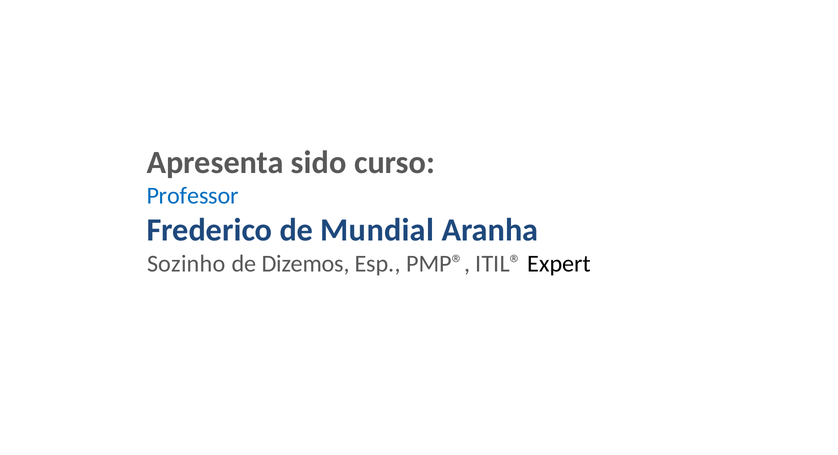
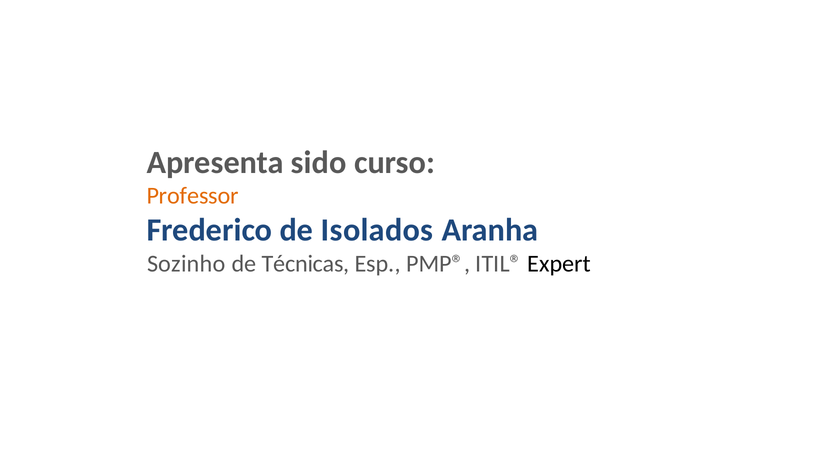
Professor colour: blue -> orange
Mundial: Mundial -> Isolados
Dizemos: Dizemos -> Técnicas
